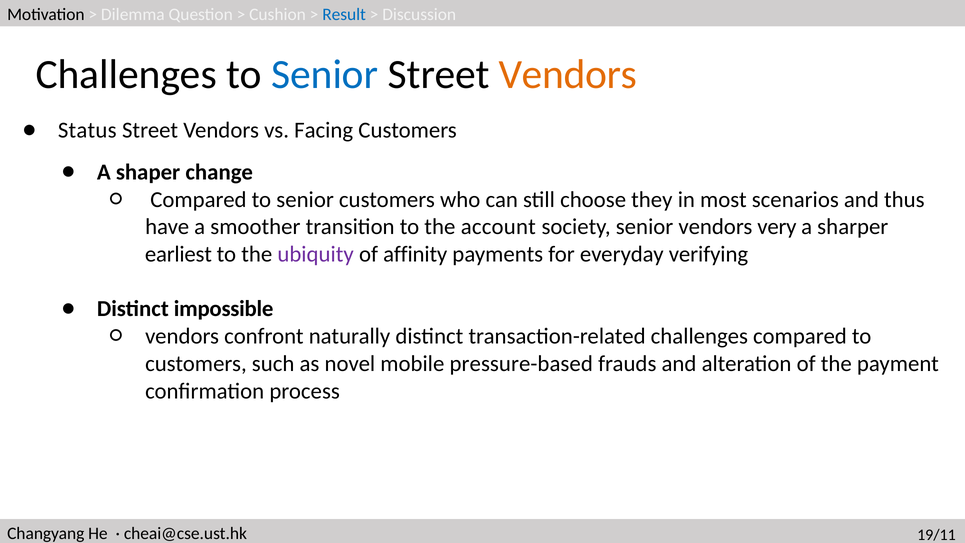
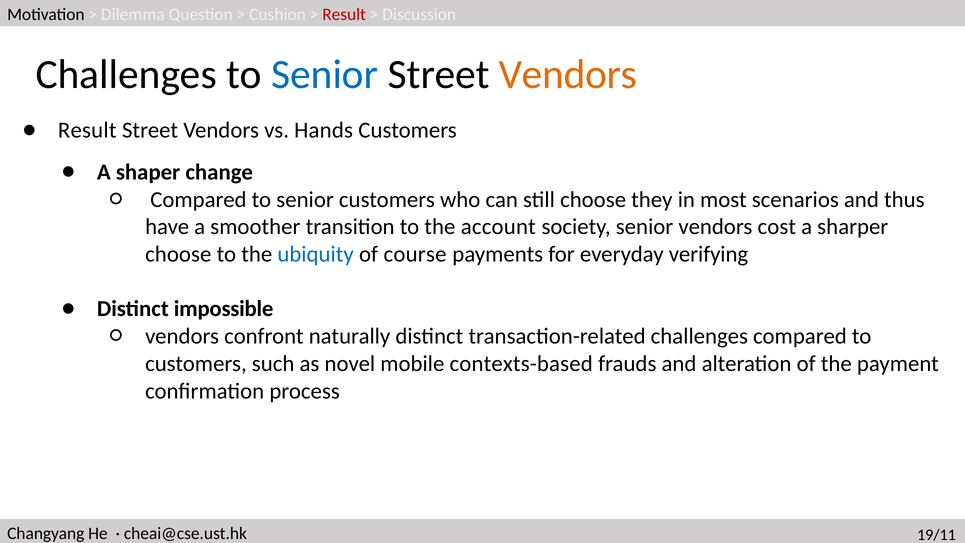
Result at (344, 14) colour: blue -> red
Status at (87, 130): Status -> Result
Facing: Facing -> Hands
very: very -> cost
earliest at (178, 254): earliest -> choose
ubiquity colour: purple -> blue
affinity: affinity -> course
pressure-based: pressure-based -> contexts-based
